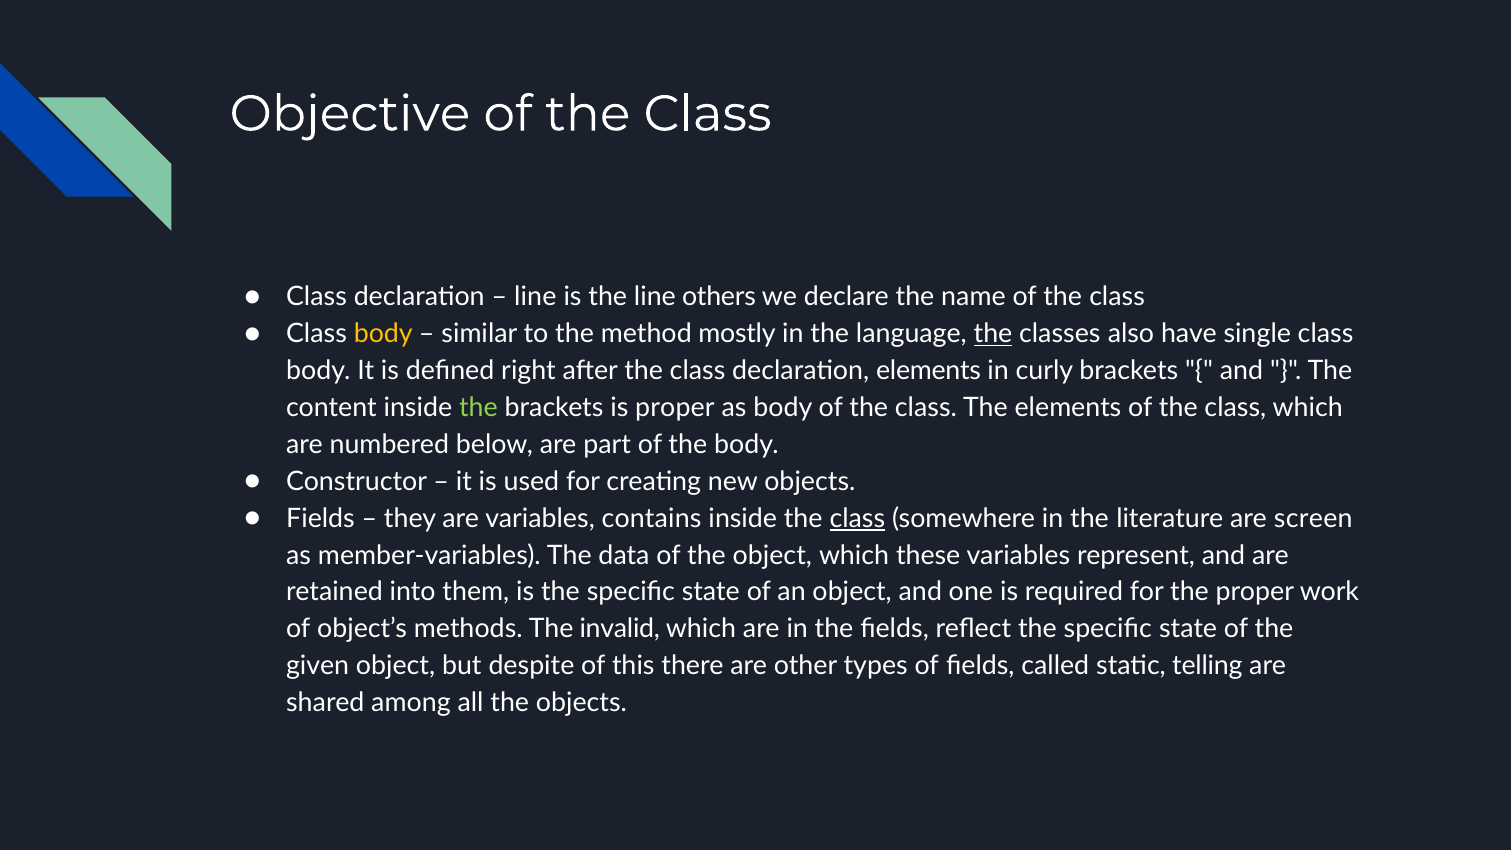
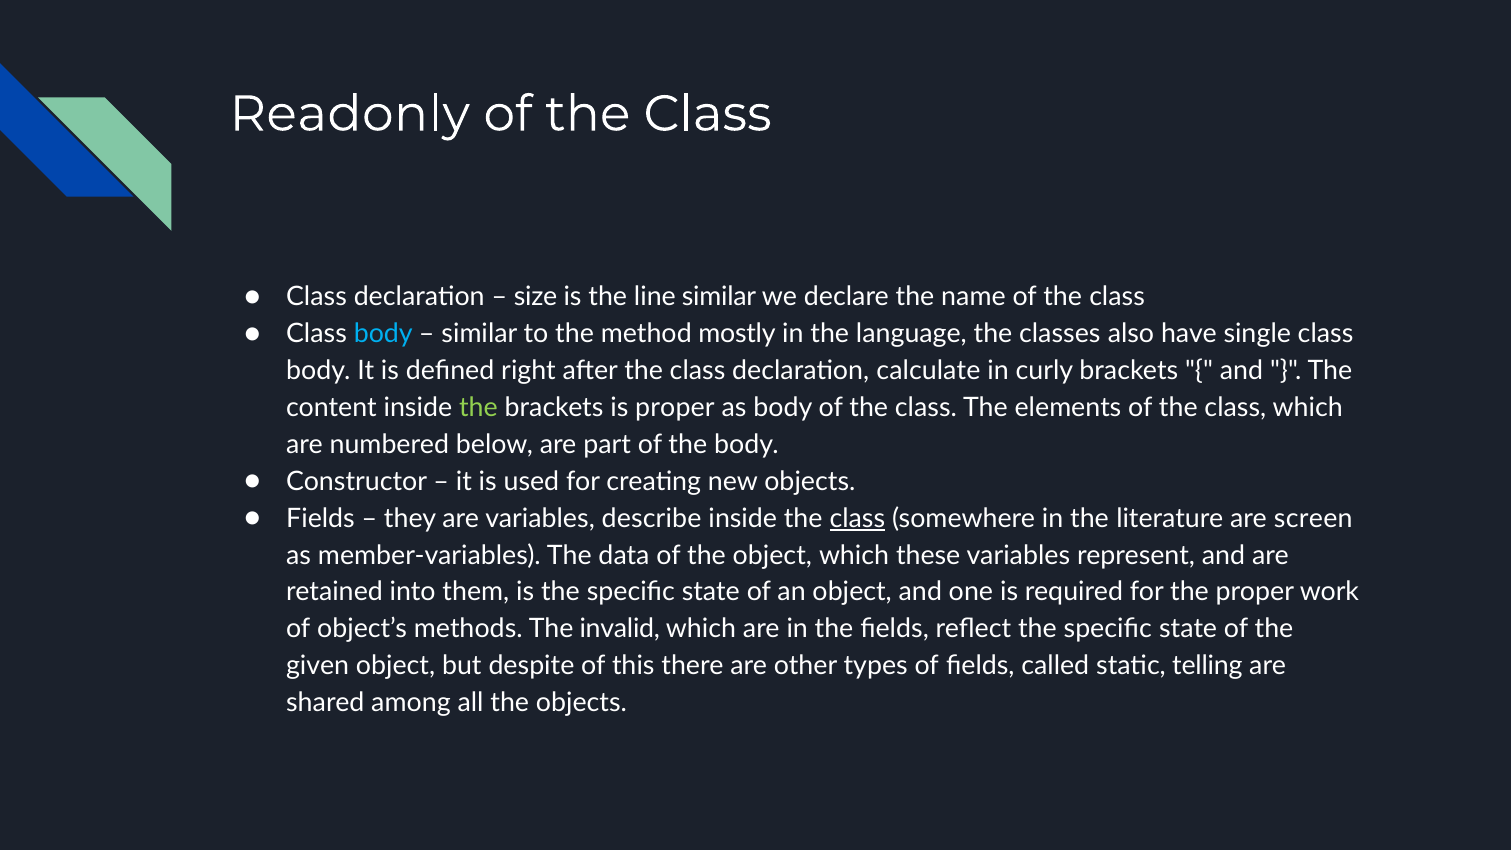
Objective: Objective -> Readonly
line at (535, 297): line -> size
line others: others -> similar
body at (383, 334) colour: yellow -> light blue
the at (993, 334) underline: present -> none
declaration elements: elements -> calculate
contains: contains -> describe
